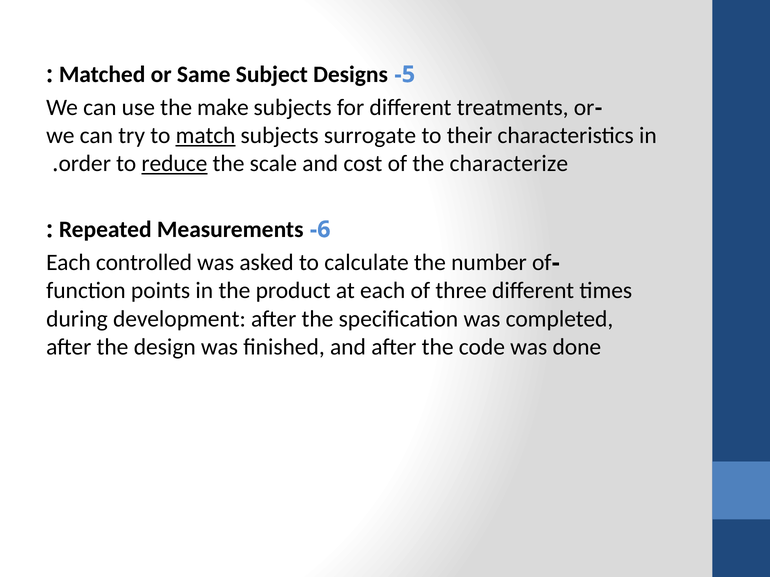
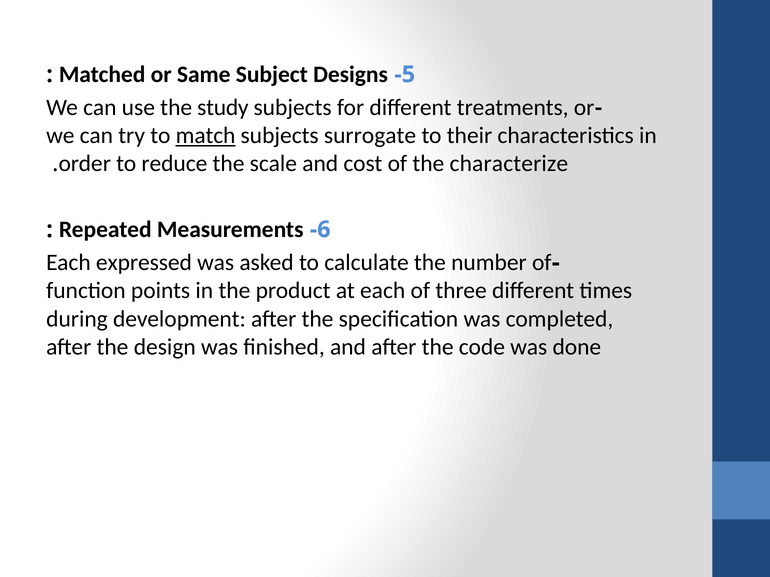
make: make -> study
reduce underline: present -> none
controlled: controlled -> expressed
